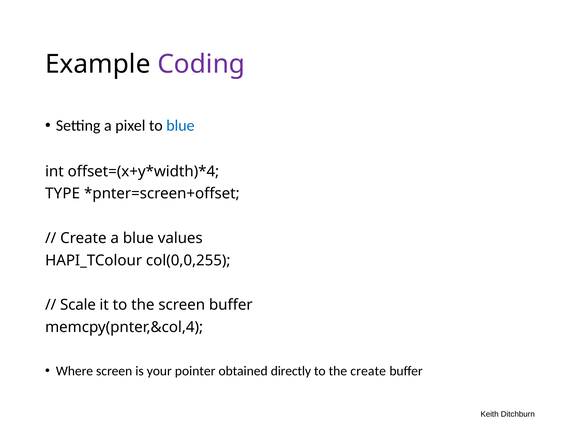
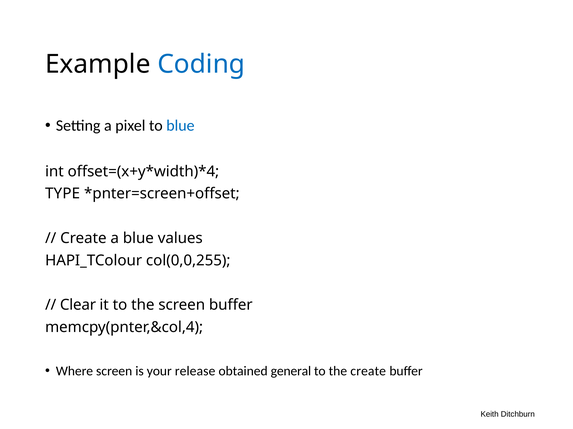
Coding colour: purple -> blue
Scale: Scale -> Clear
pointer: pointer -> release
directly: directly -> general
